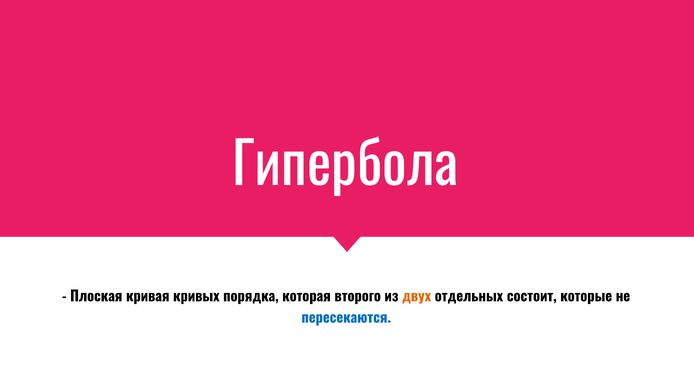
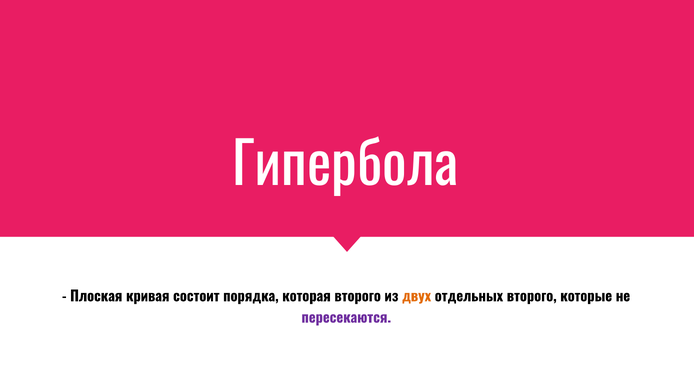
кривых: кривых -> состоит
отдельных состоит: состоит -> второго
пересекаются colour: blue -> purple
